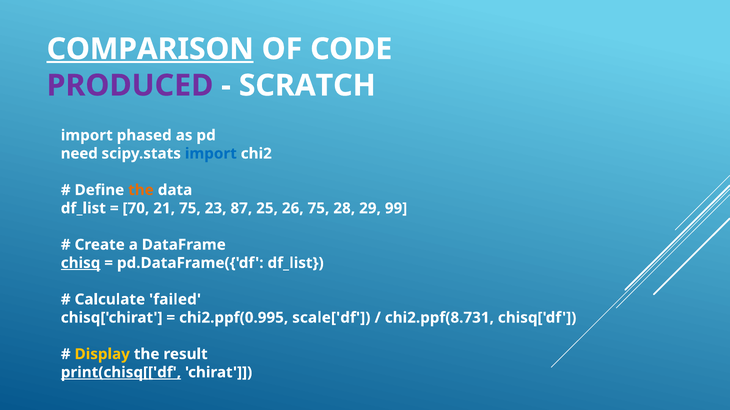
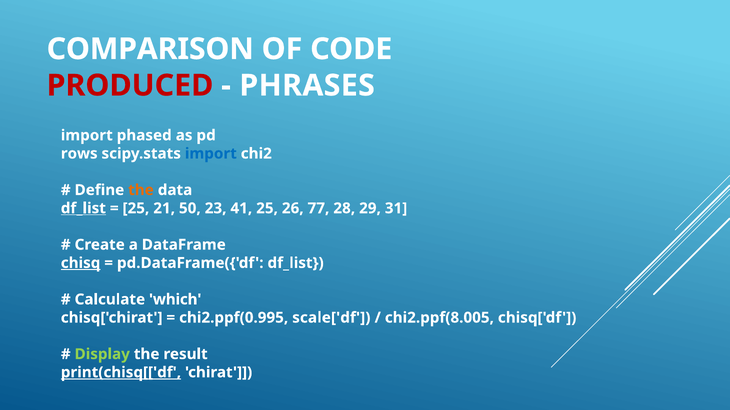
COMPARISON underline: present -> none
PRODUCED colour: purple -> red
SCRATCH: SCRATCH -> PHRASES
need: need -> rows
df_list at (83, 209) underline: none -> present
70 at (136, 209): 70 -> 25
21 75: 75 -> 50
87: 87 -> 41
26 75: 75 -> 77
99: 99 -> 31
failed: failed -> which
chi2.ppf(8.731: chi2.ppf(8.731 -> chi2.ppf(8.005
Display colour: yellow -> light green
